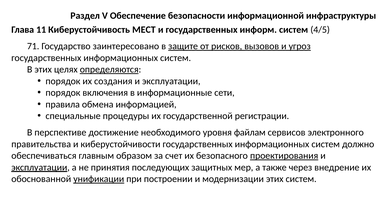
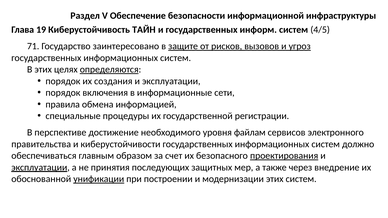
11: 11 -> 19
МЕСТ: МЕСТ -> ТАЙН
